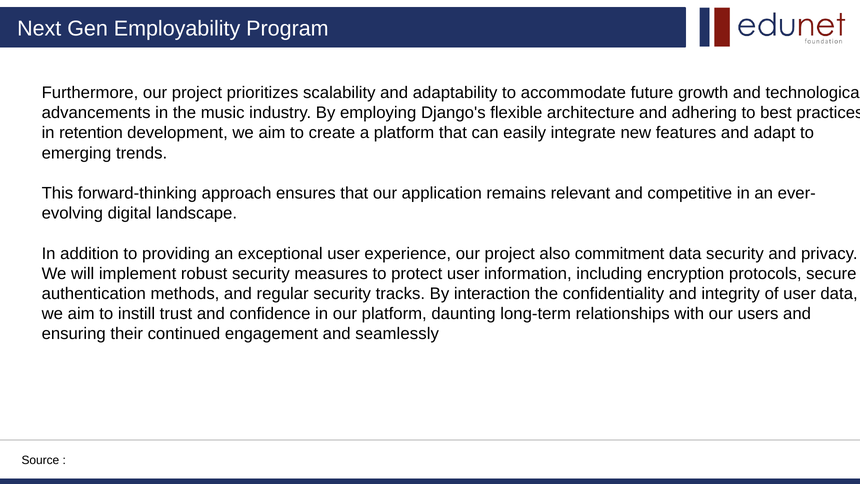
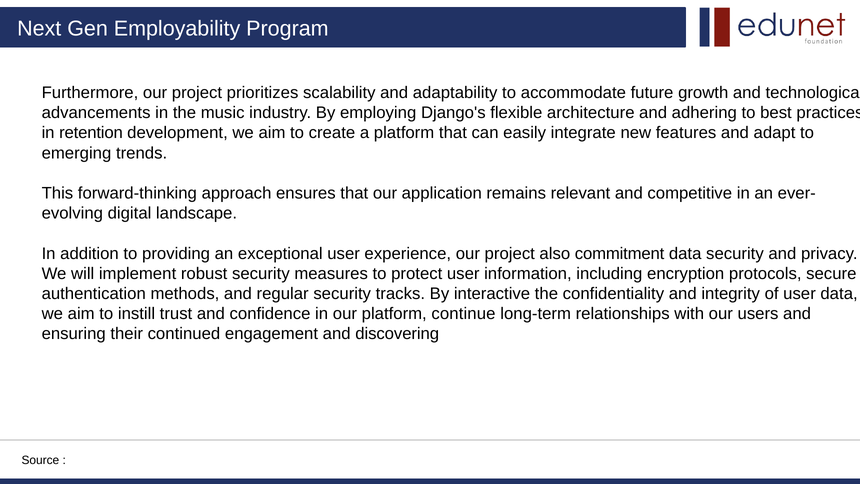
interaction: interaction -> interactive
daunting: daunting -> continue
seamlessly: seamlessly -> discovering
